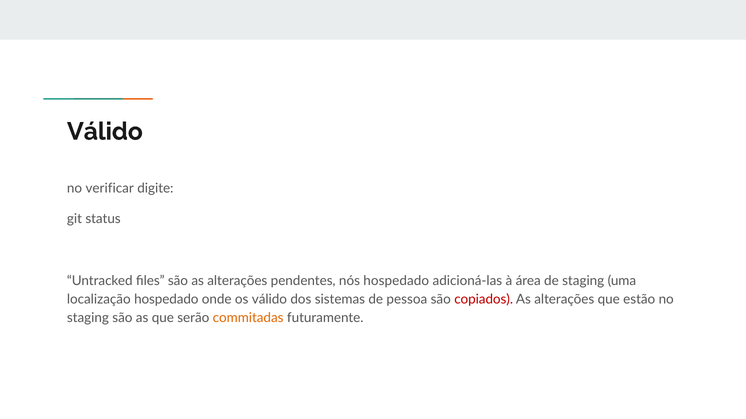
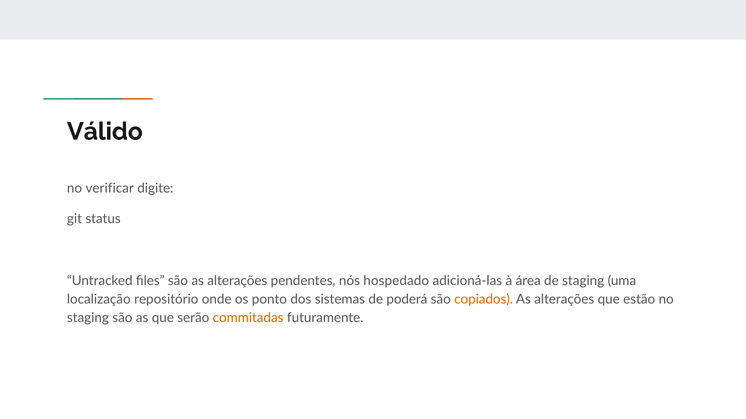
localização hospedado: hospedado -> repositório
os válido: válido -> ponto
pessoa: pessoa -> poderá
copiados colour: red -> orange
